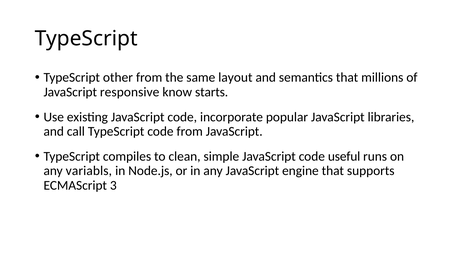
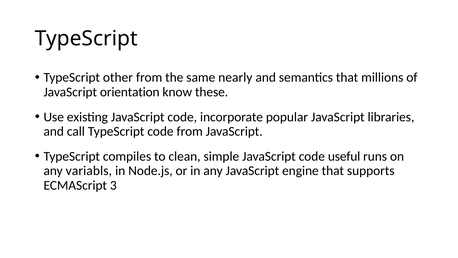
layout: layout -> nearly
responsive: responsive -> orientation
starts: starts -> these
